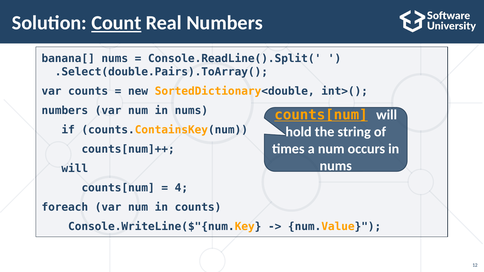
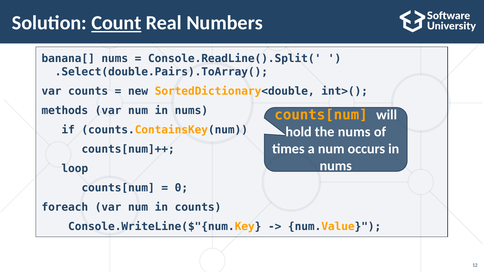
numbers at (65, 111): numbers -> methods
counts[num at (321, 115) underline: present -> none
the string: string -> nums
will at (75, 169): will -> loop
4: 4 -> 0
